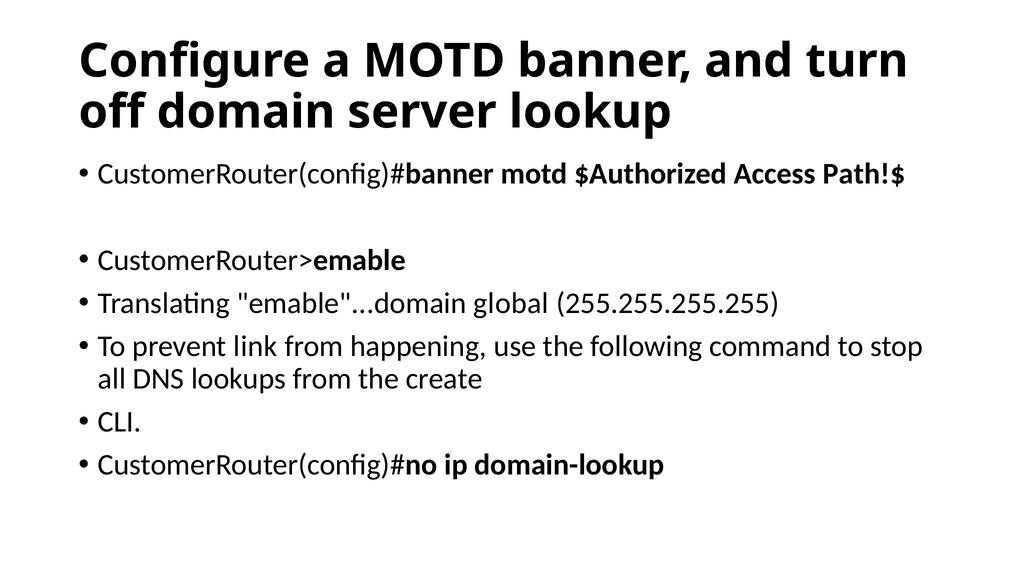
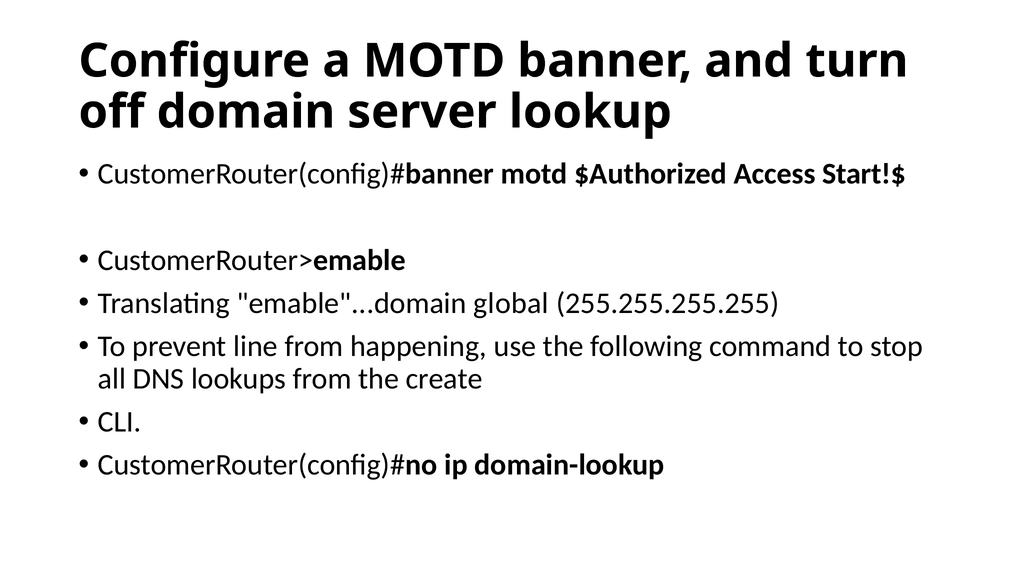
Path!$: Path!$ -> Start!$
link: link -> line
